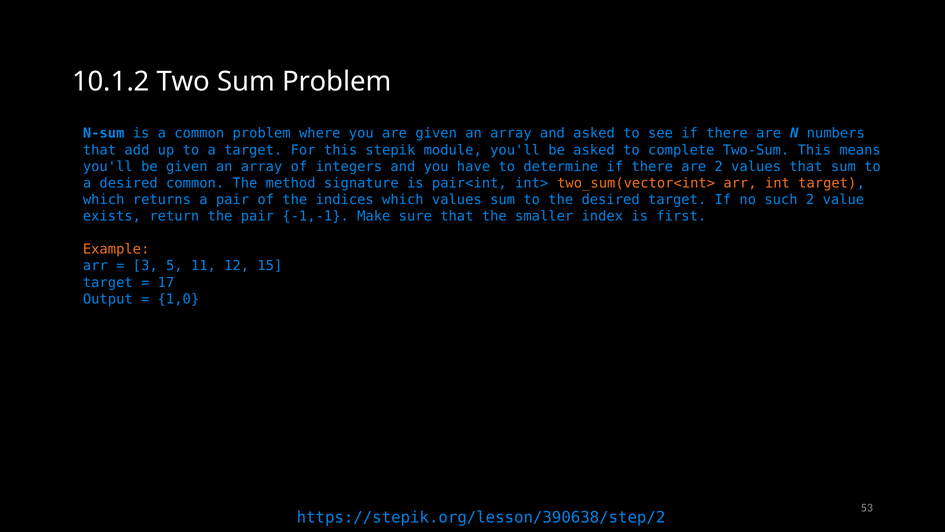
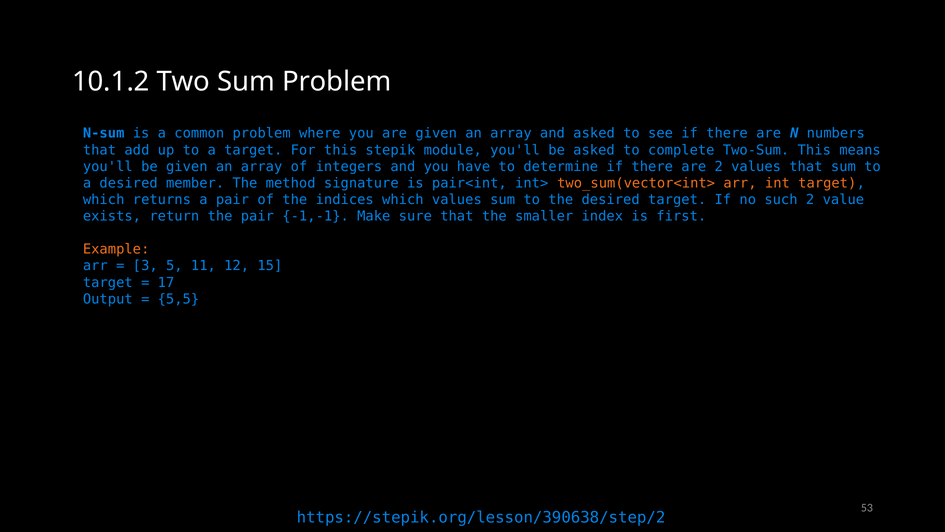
desired common: common -> member
1,0: 1,0 -> 5,5
